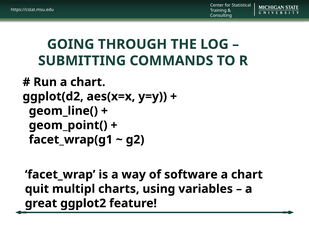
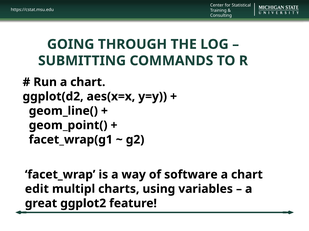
quit: quit -> edit
